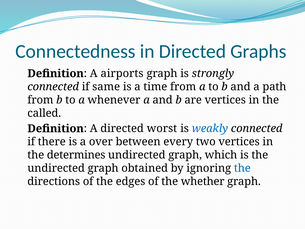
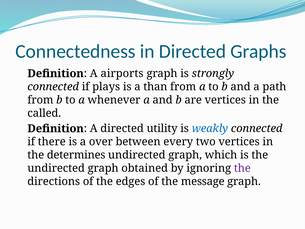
same: same -> plays
time: time -> than
worst: worst -> utility
the at (242, 168) colour: blue -> purple
whether: whether -> message
